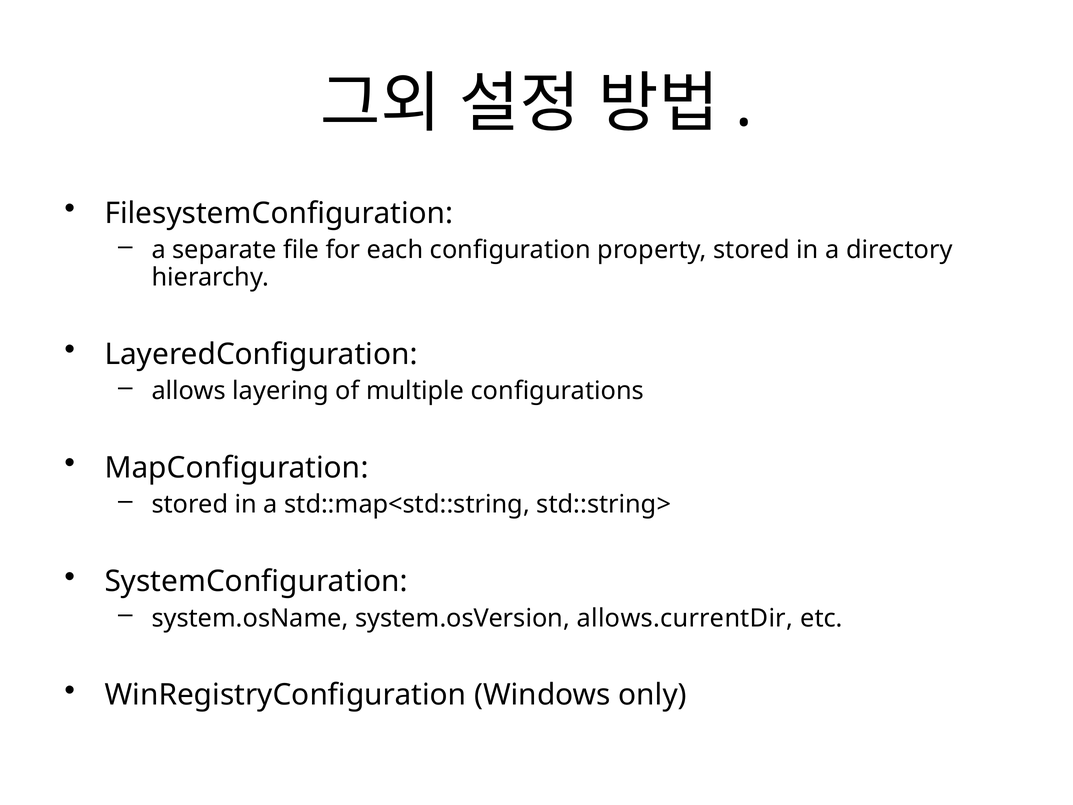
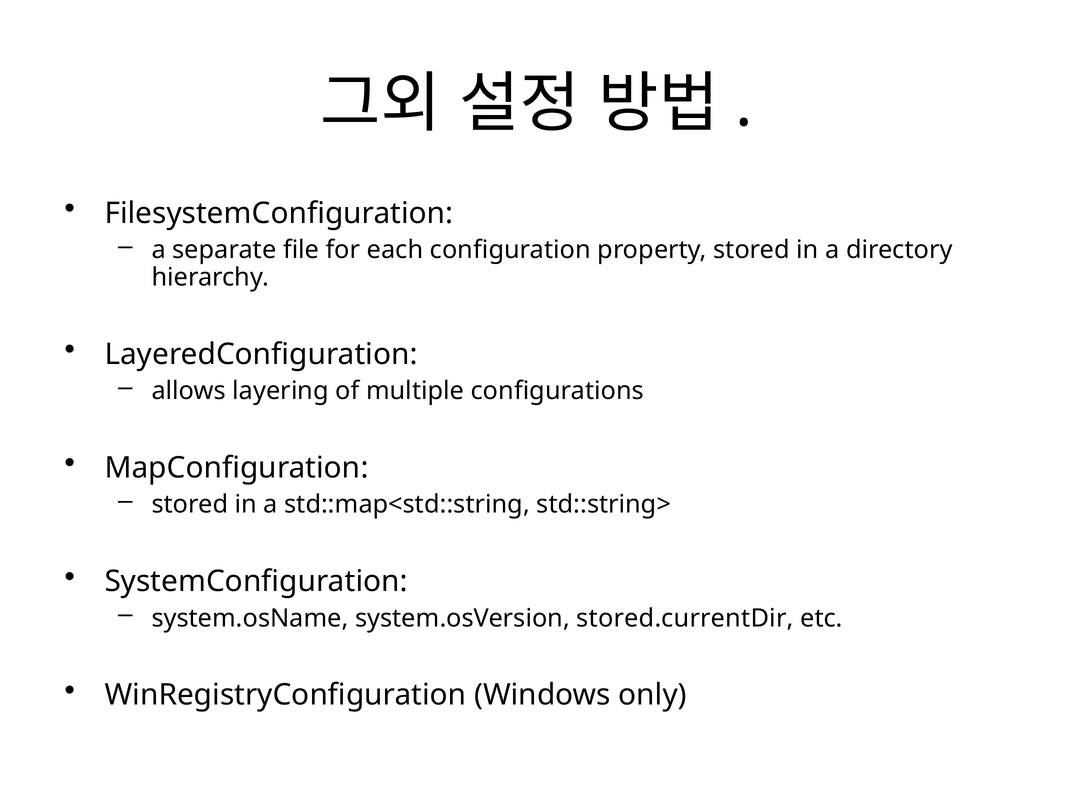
allows.currentDir: allows.currentDir -> stored.currentDir
